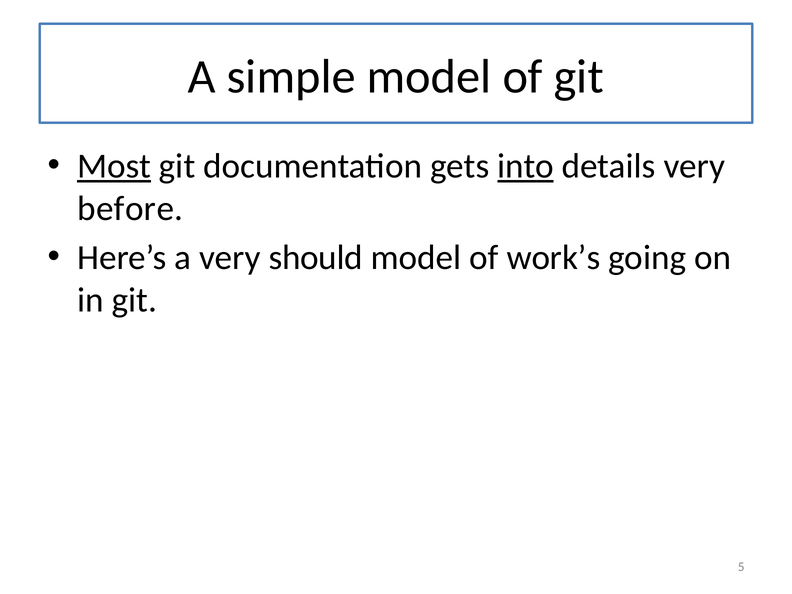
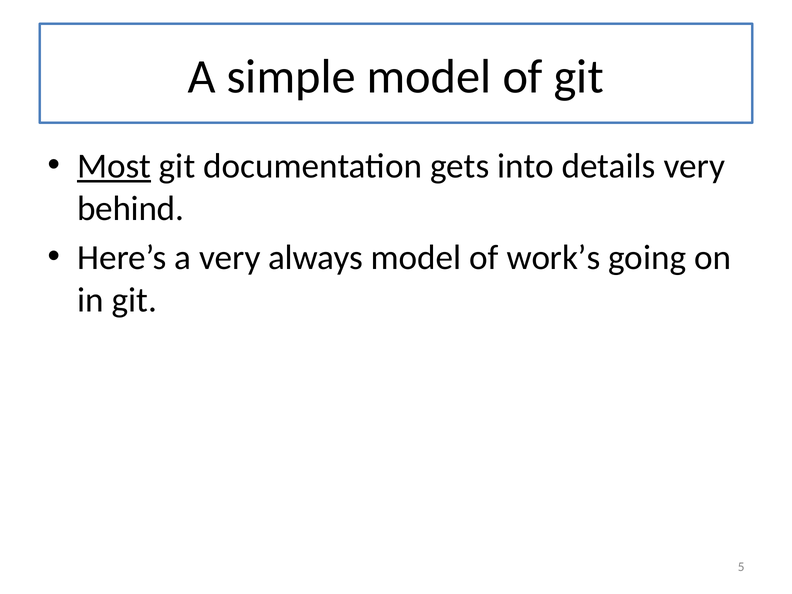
into underline: present -> none
before: before -> behind
should: should -> always
